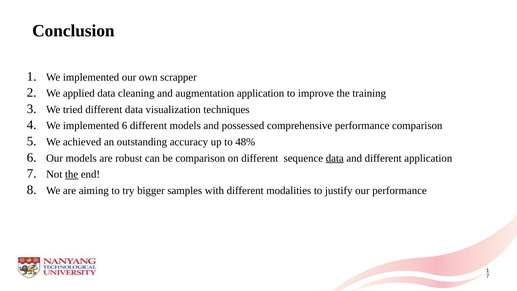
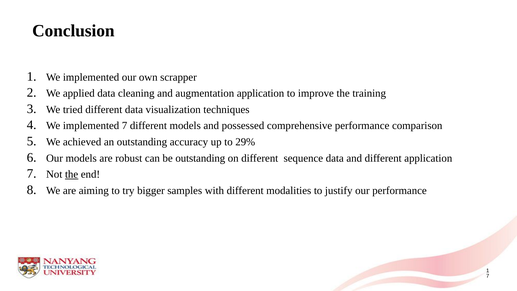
implemented 6: 6 -> 7
48%: 48% -> 29%
be comparison: comparison -> outstanding
data at (335, 158) underline: present -> none
